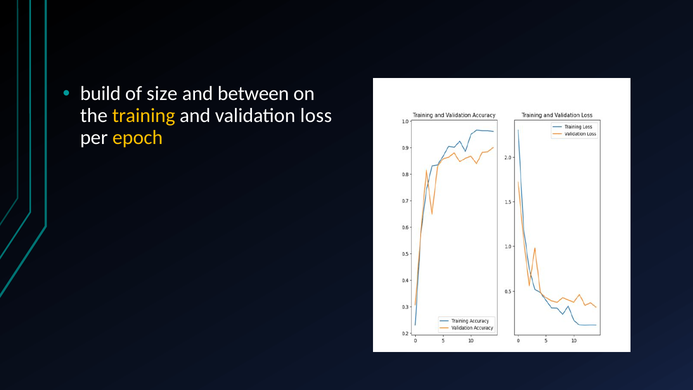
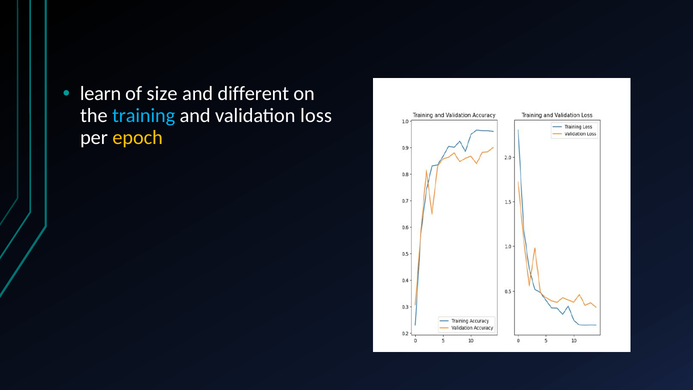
build: build -> learn
between: between -> different
training colour: yellow -> light blue
